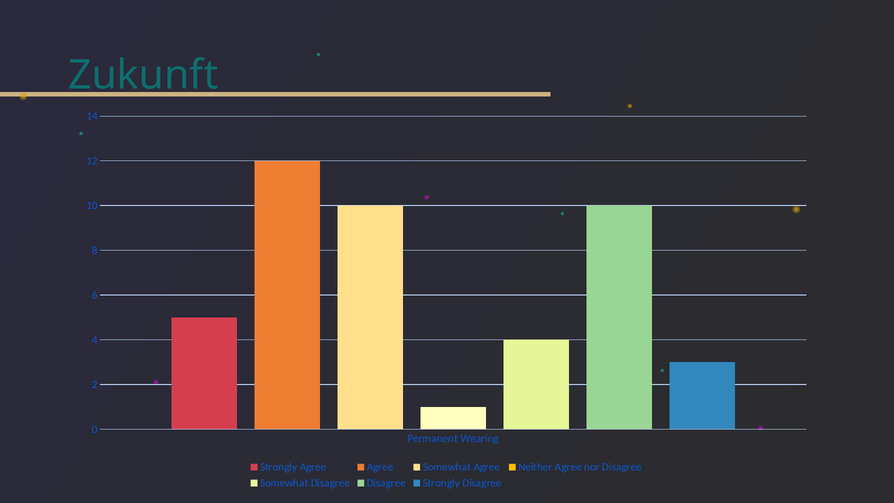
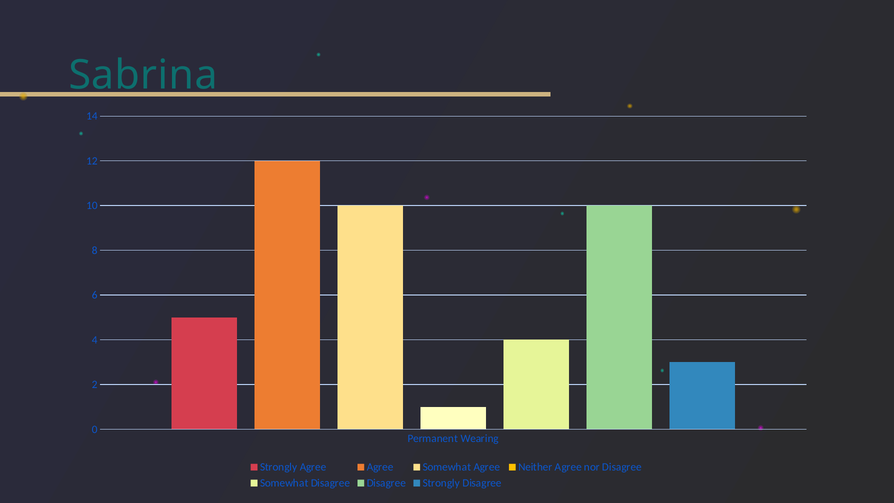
Zukunft: Zukunft -> Sabrina
